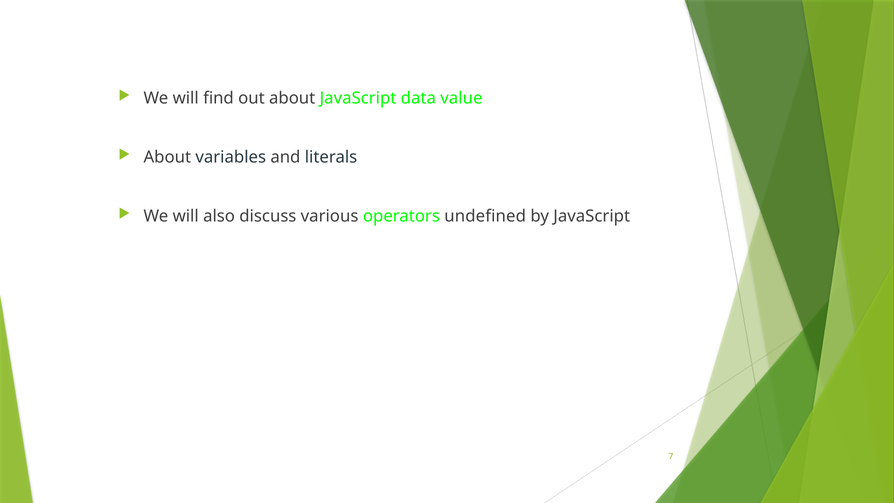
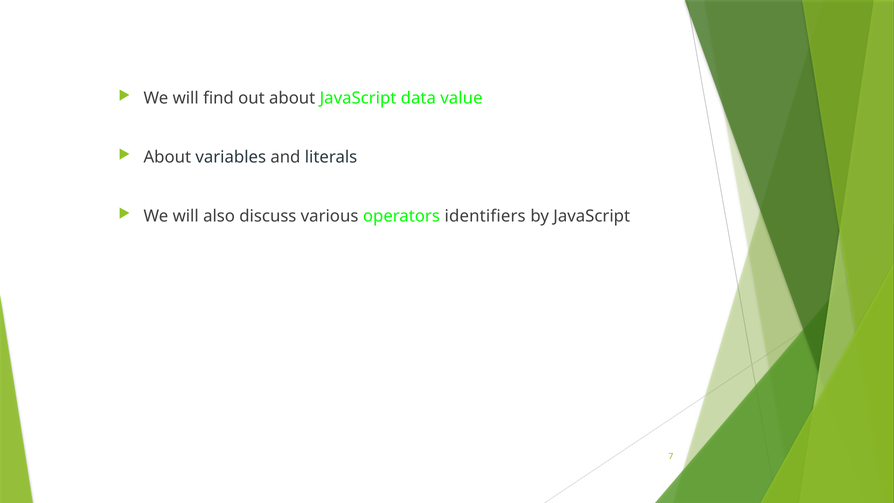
undefined: undefined -> identifiers
